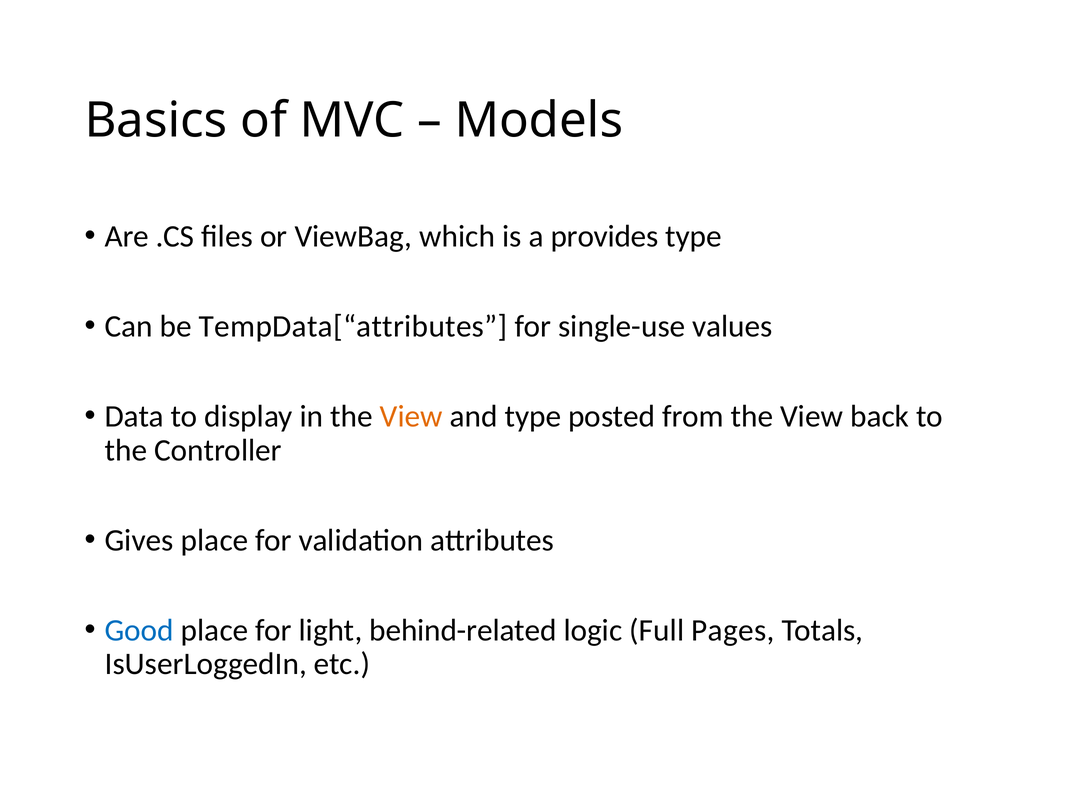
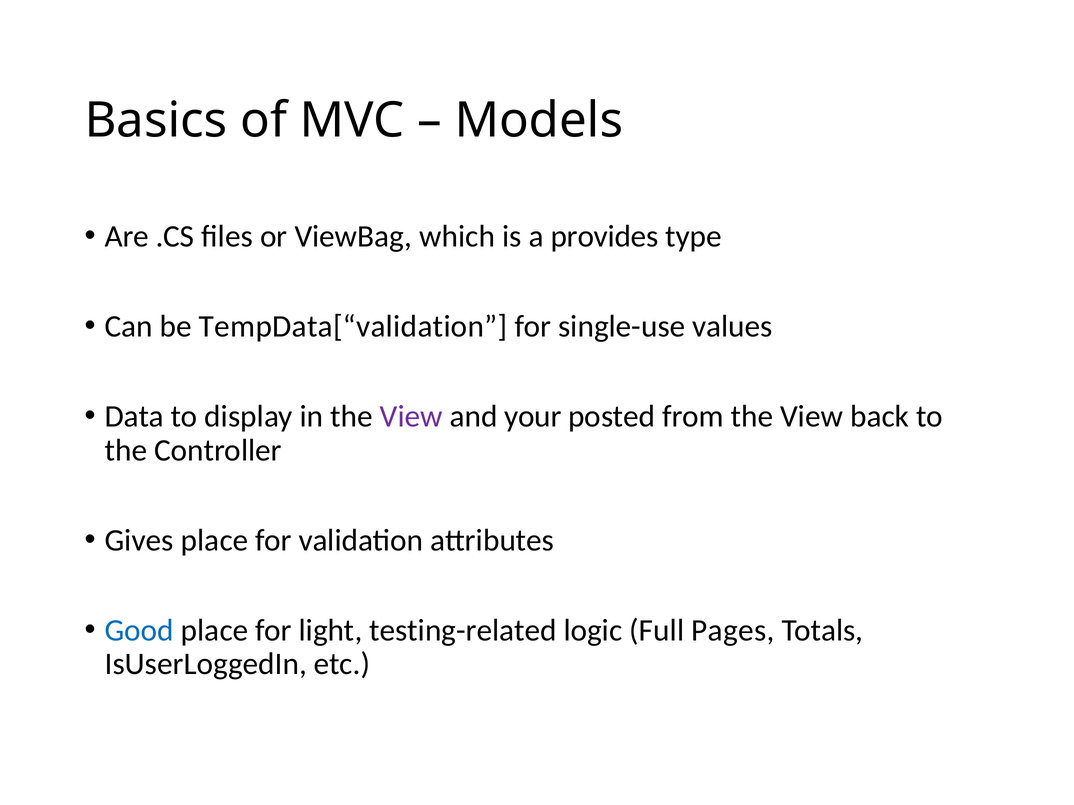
TempData[“attributes: TempData[“attributes -> TempData[“validation
View at (411, 417) colour: orange -> purple
and type: type -> your
behind-related: behind-related -> testing-related
